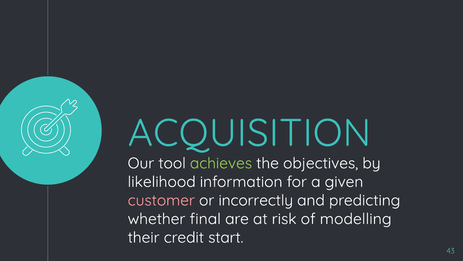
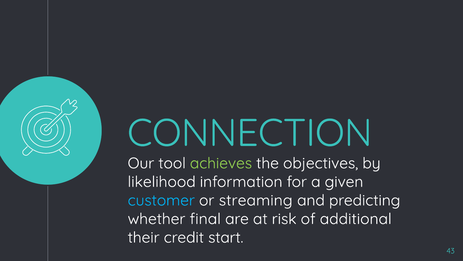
ACQUISITION: ACQUISITION -> CONNECTION
customer colour: pink -> light blue
incorrectly: incorrectly -> streaming
modelling: modelling -> additional
